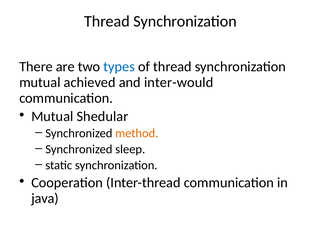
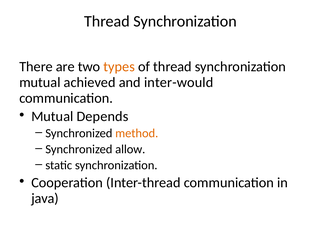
types colour: blue -> orange
Shedular: Shedular -> Depends
sleep: sleep -> allow
